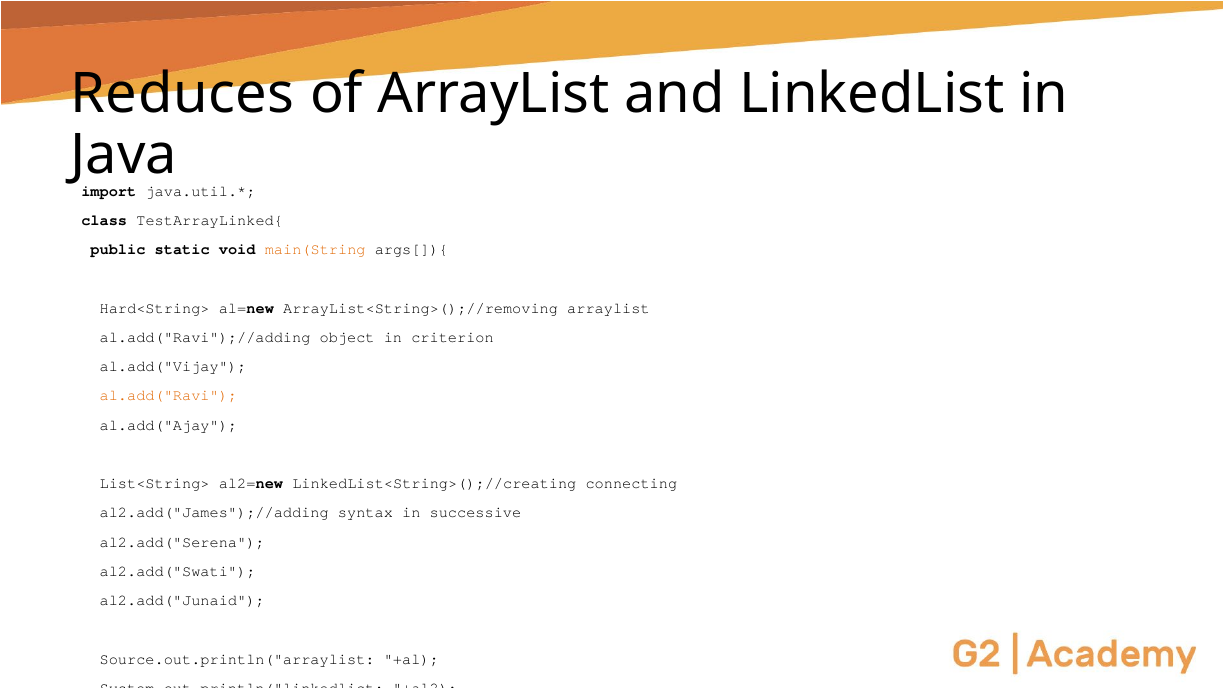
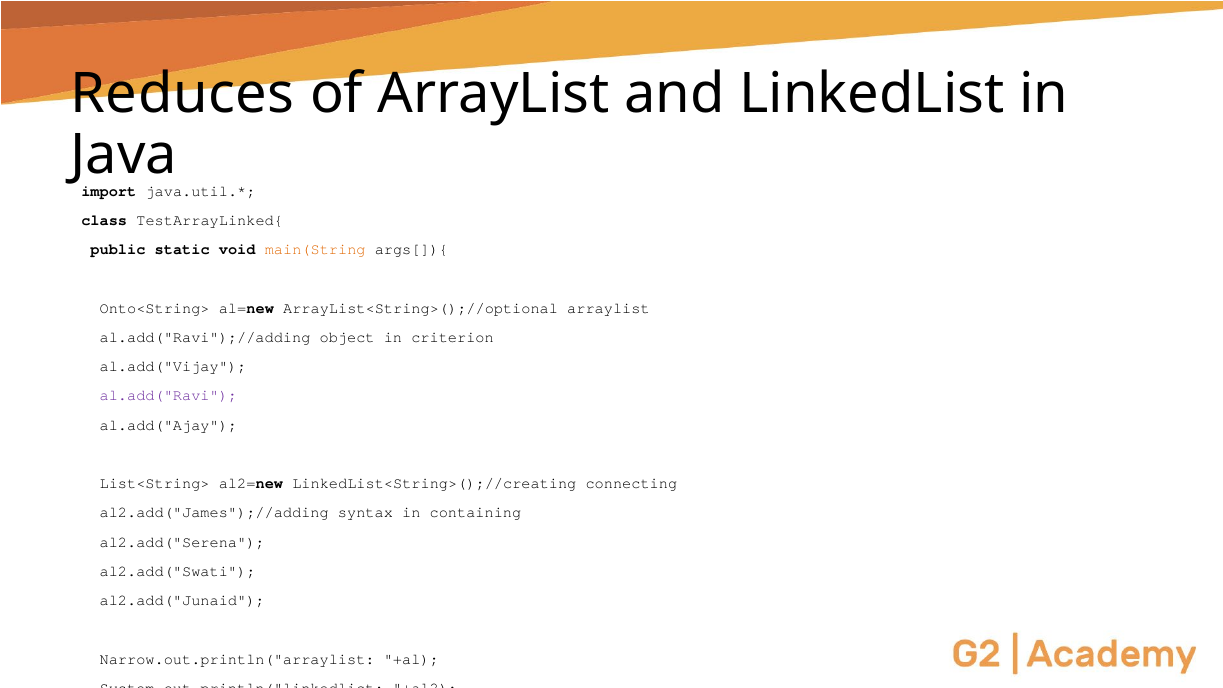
Hard<String>: Hard<String> -> Onto<String>
ArrayList<String>();//removing: ArrayList<String>();//removing -> ArrayList<String>();//optional
al.add("Ravi colour: orange -> purple
successive: successive -> containing
Source.out.println("arraylist: Source.out.println("arraylist -> Narrow.out.println("arraylist
